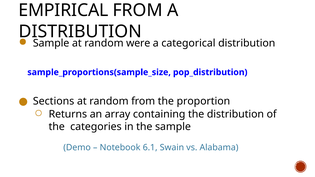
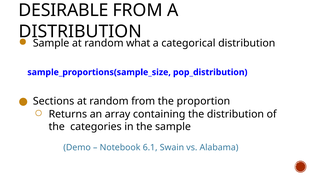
EMPIRICAL: EMPIRICAL -> DESIRABLE
were: were -> what
